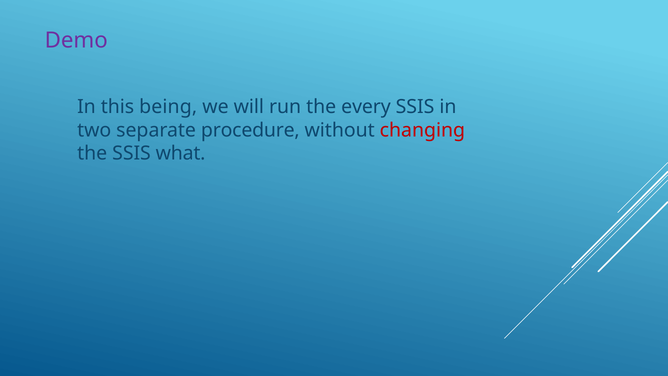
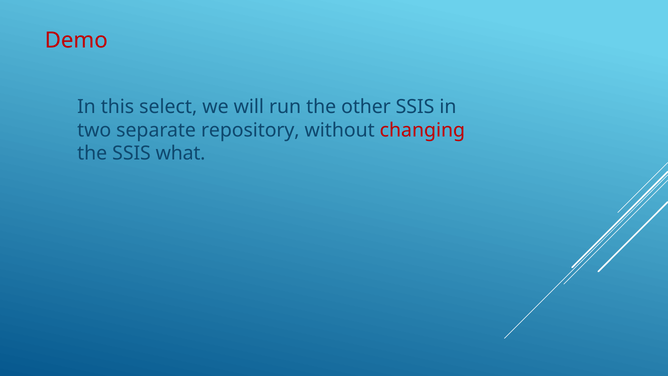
Demo colour: purple -> red
being: being -> select
every: every -> other
procedure: procedure -> repository
